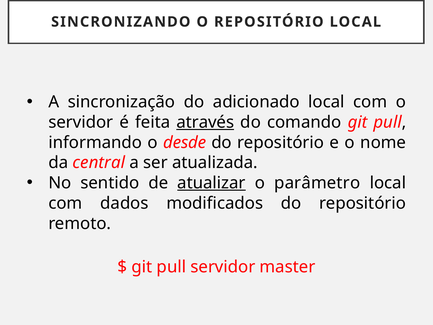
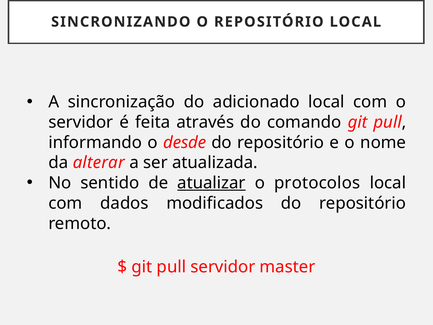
através underline: present -> none
central: central -> alterar
parâmetro: parâmetro -> protocolos
